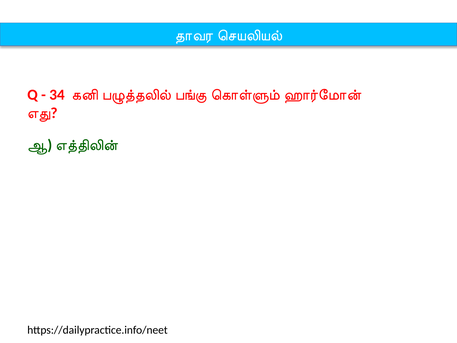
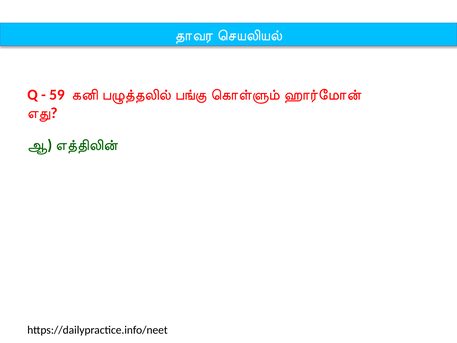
34: 34 -> 59
